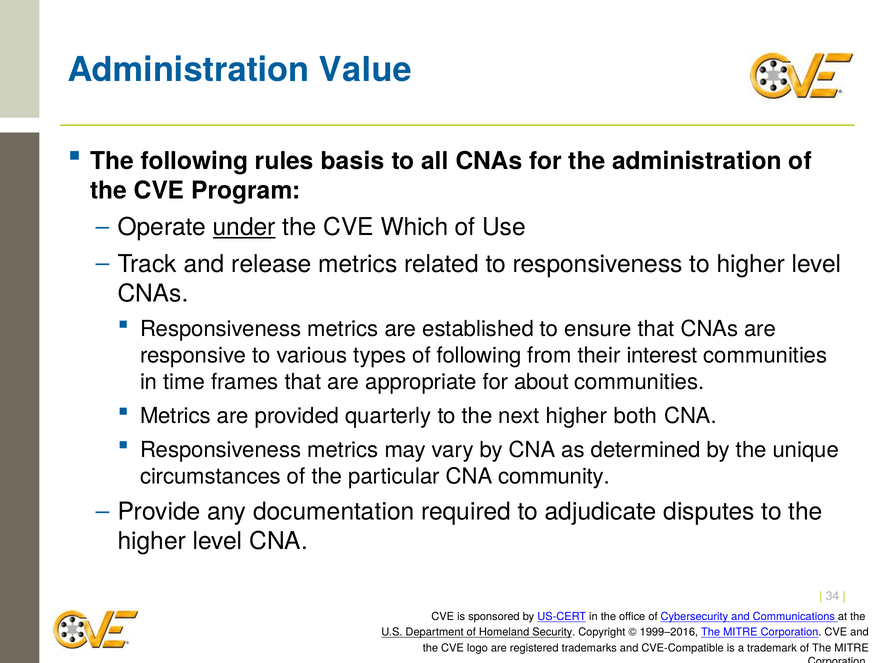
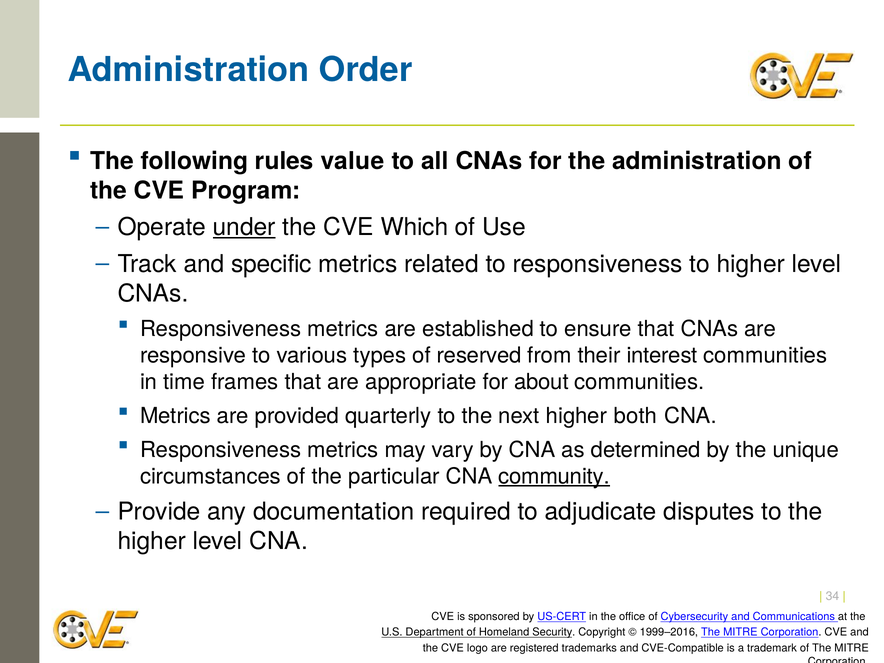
Value: Value -> Order
basis: basis -> value
release: release -> specific
of following: following -> reserved
community underline: none -> present
